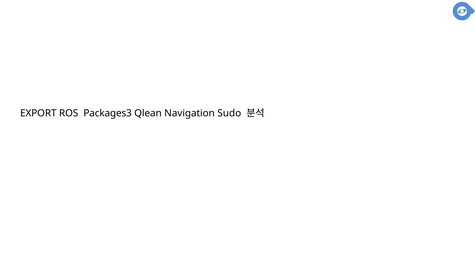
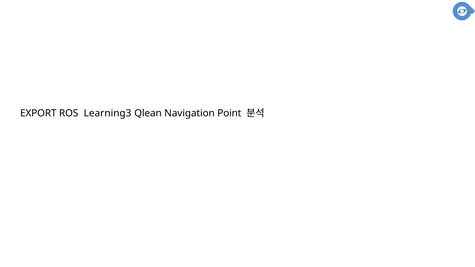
Packages3: Packages3 -> Learning3
Sudo: Sudo -> Point
